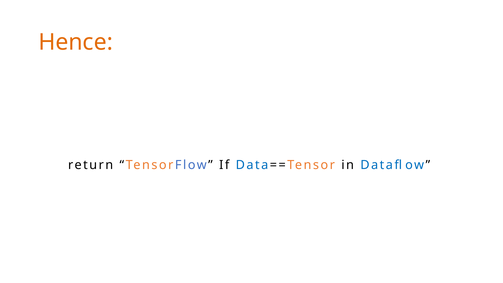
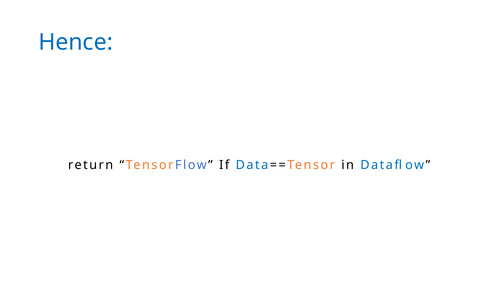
Hence colour: orange -> blue
